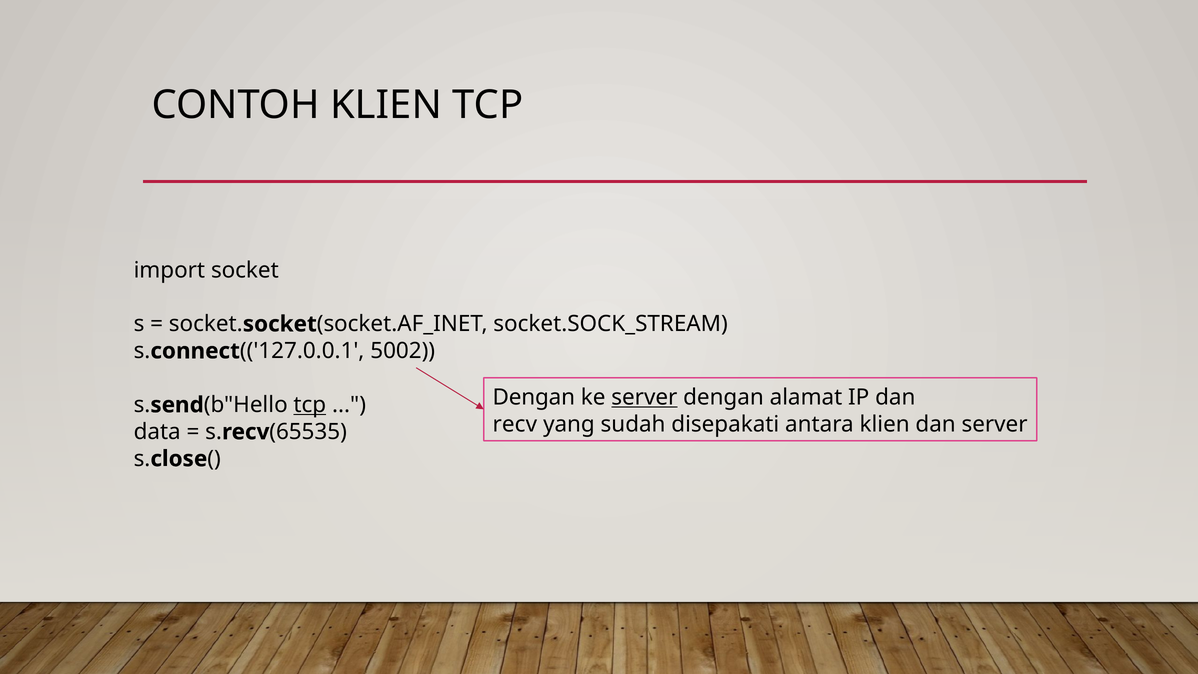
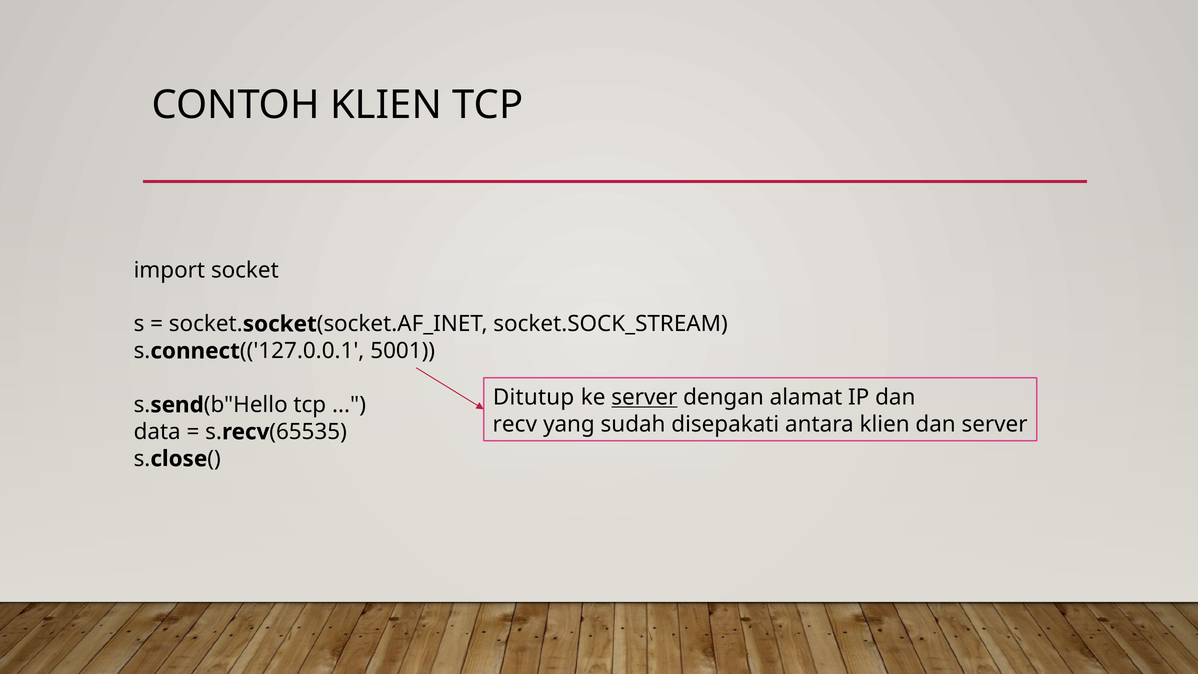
5002: 5002 -> 5001
Dengan at (534, 397): Dengan -> Ditutup
tcp at (310, 405) underline: present -> none
